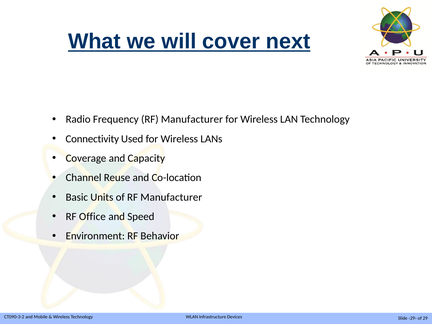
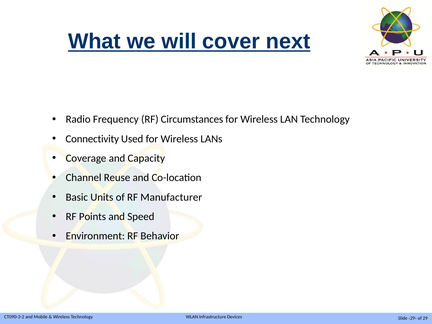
Frequency RF Manufacturer: Manufacturer -> Circumstances
Office: Office -> Points
